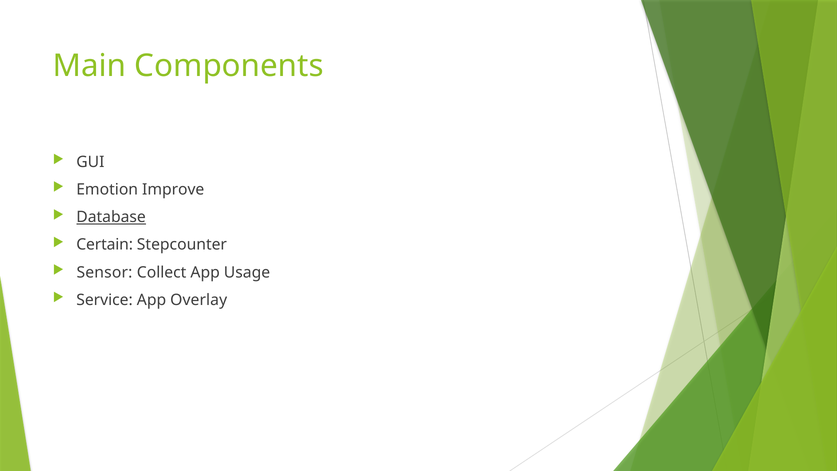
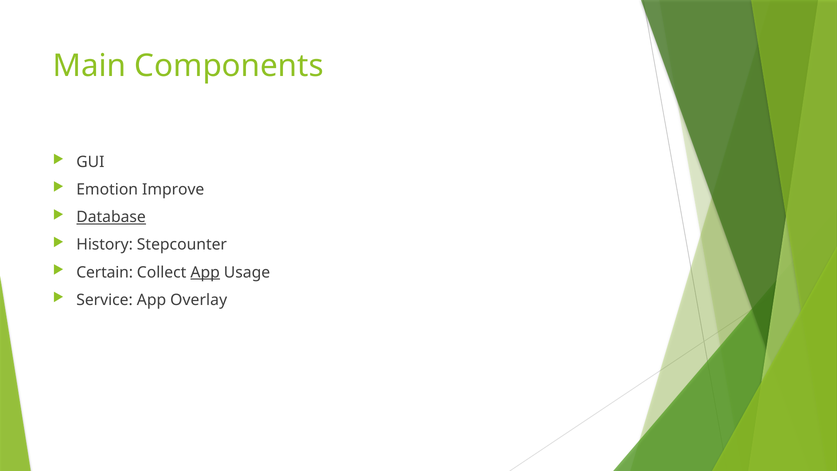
Certain: Certain -> History
Sensor: Sensor -> Certain
App at (205, 272) underline: none -> present
